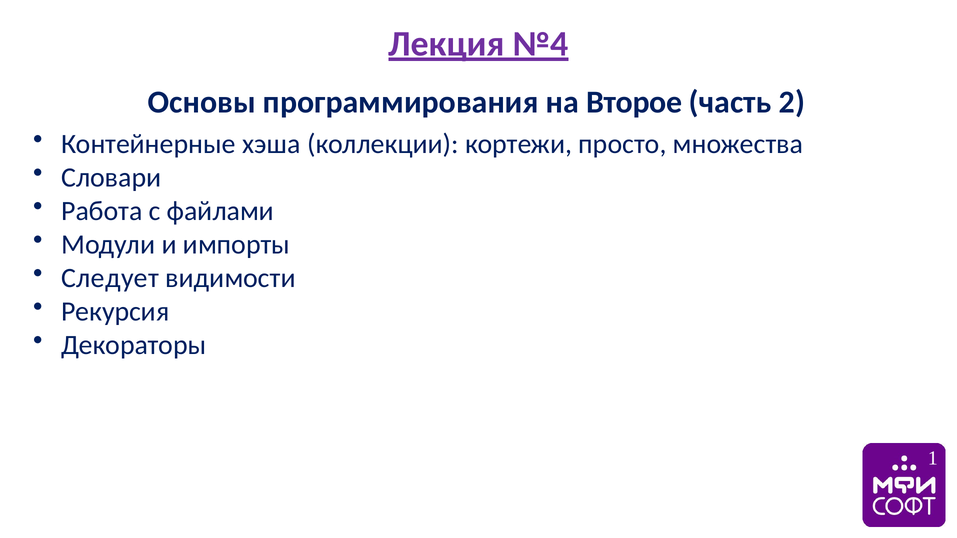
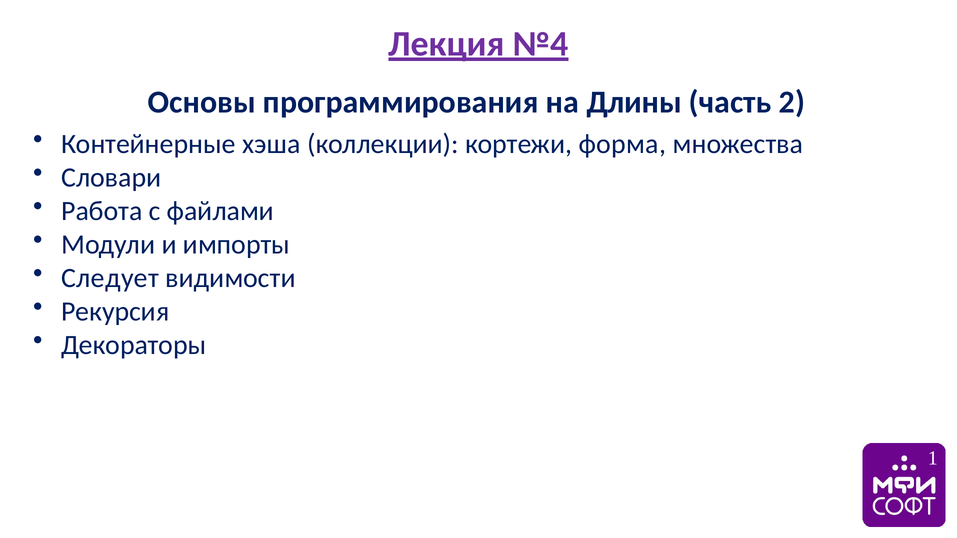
Второе: Второе -> Длины
просто: просто -> форма
